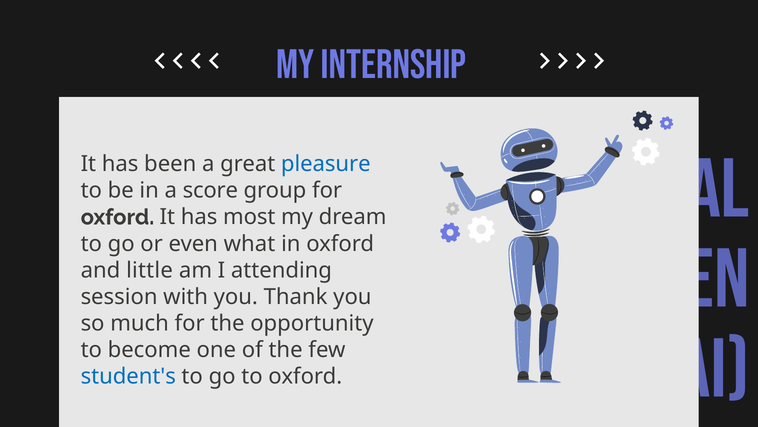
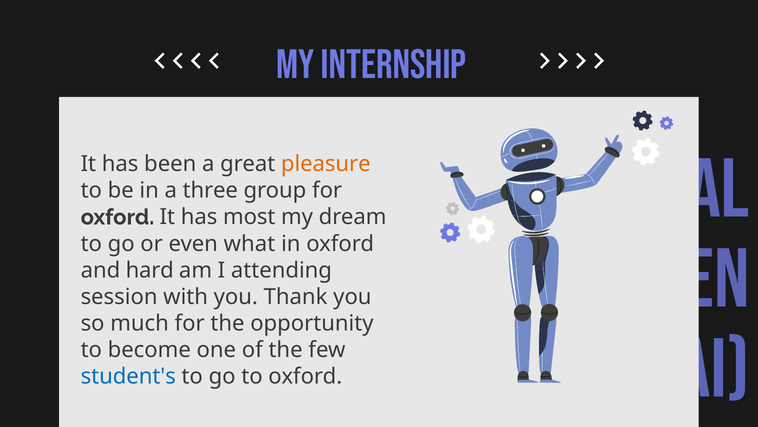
pleasure colour: blue -> orange
score: score -> three
little: little -> hard
